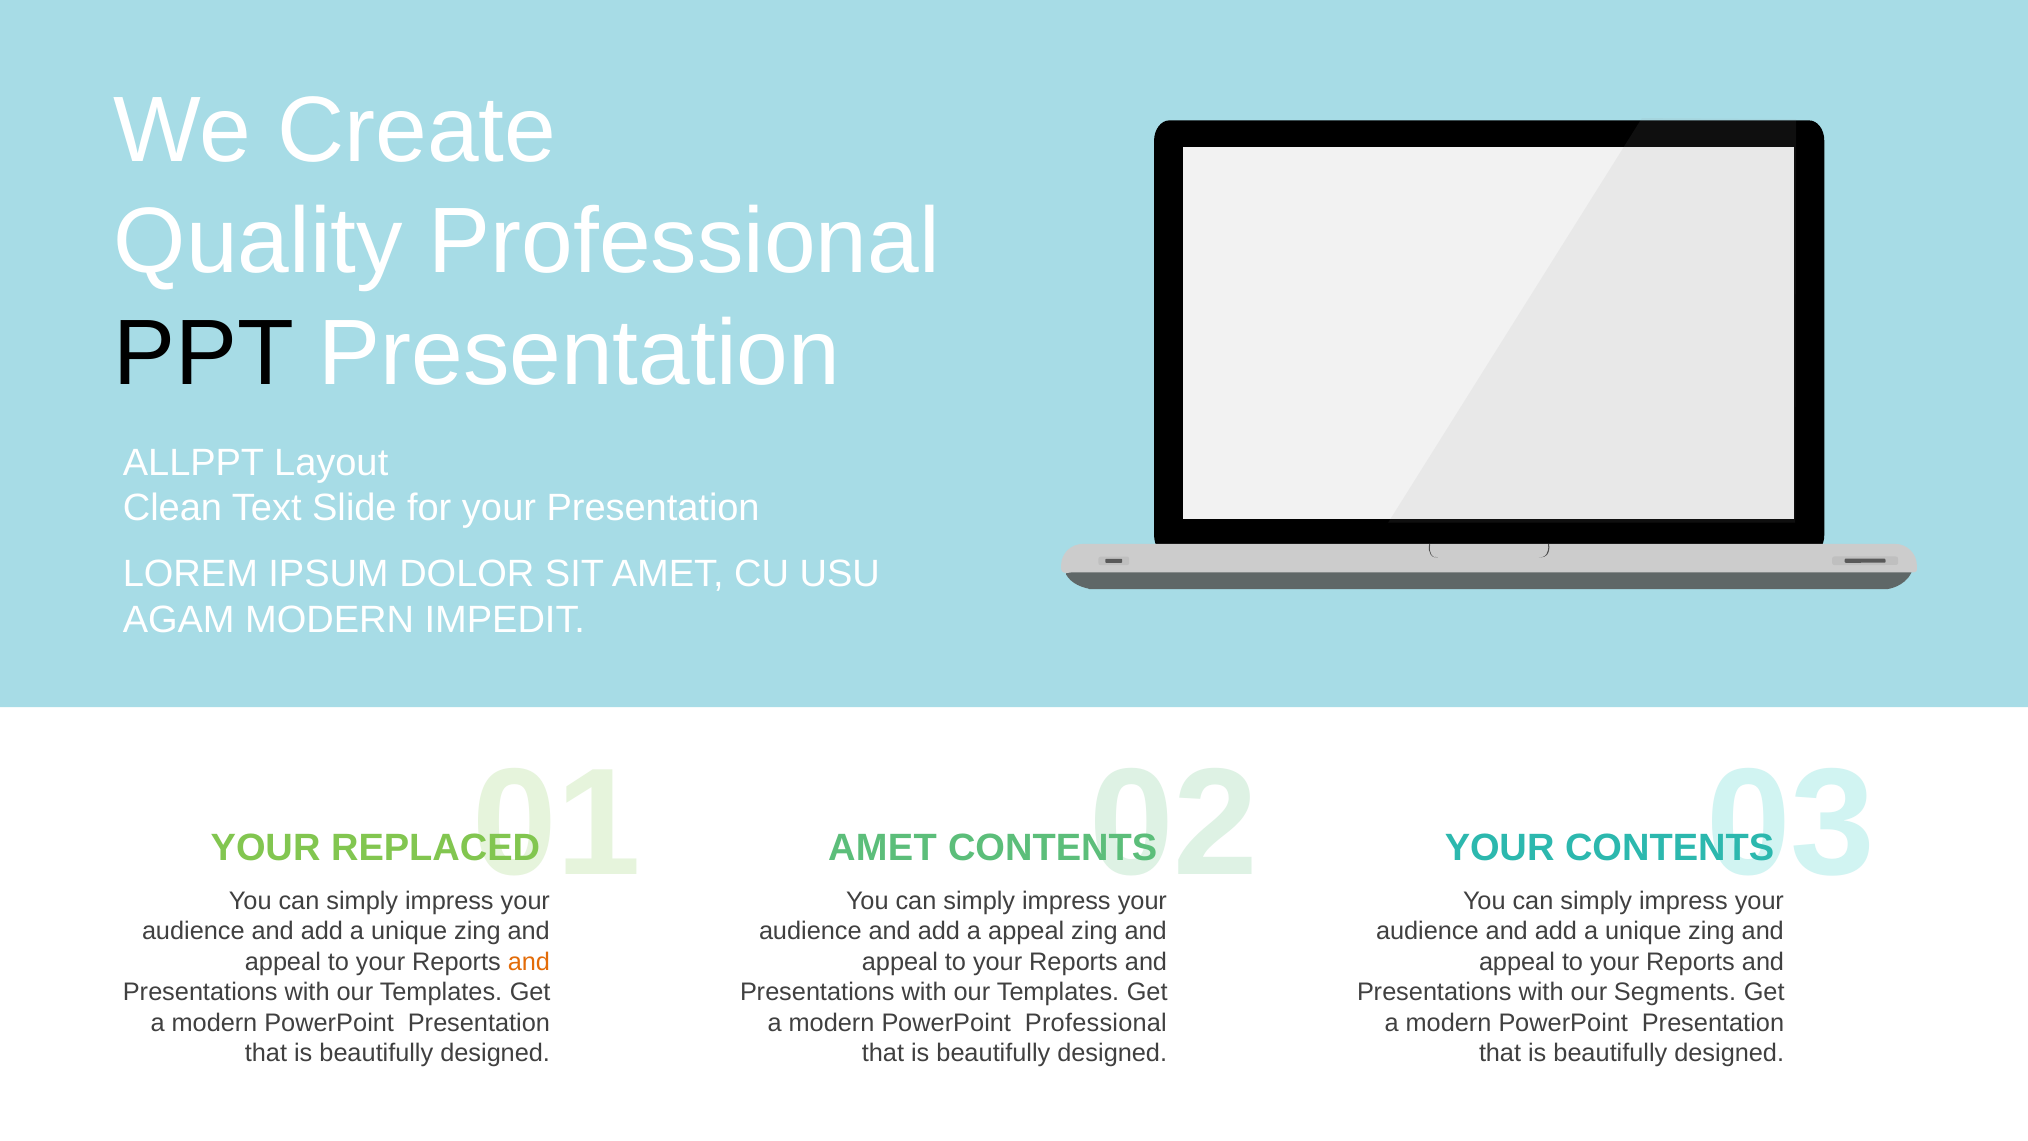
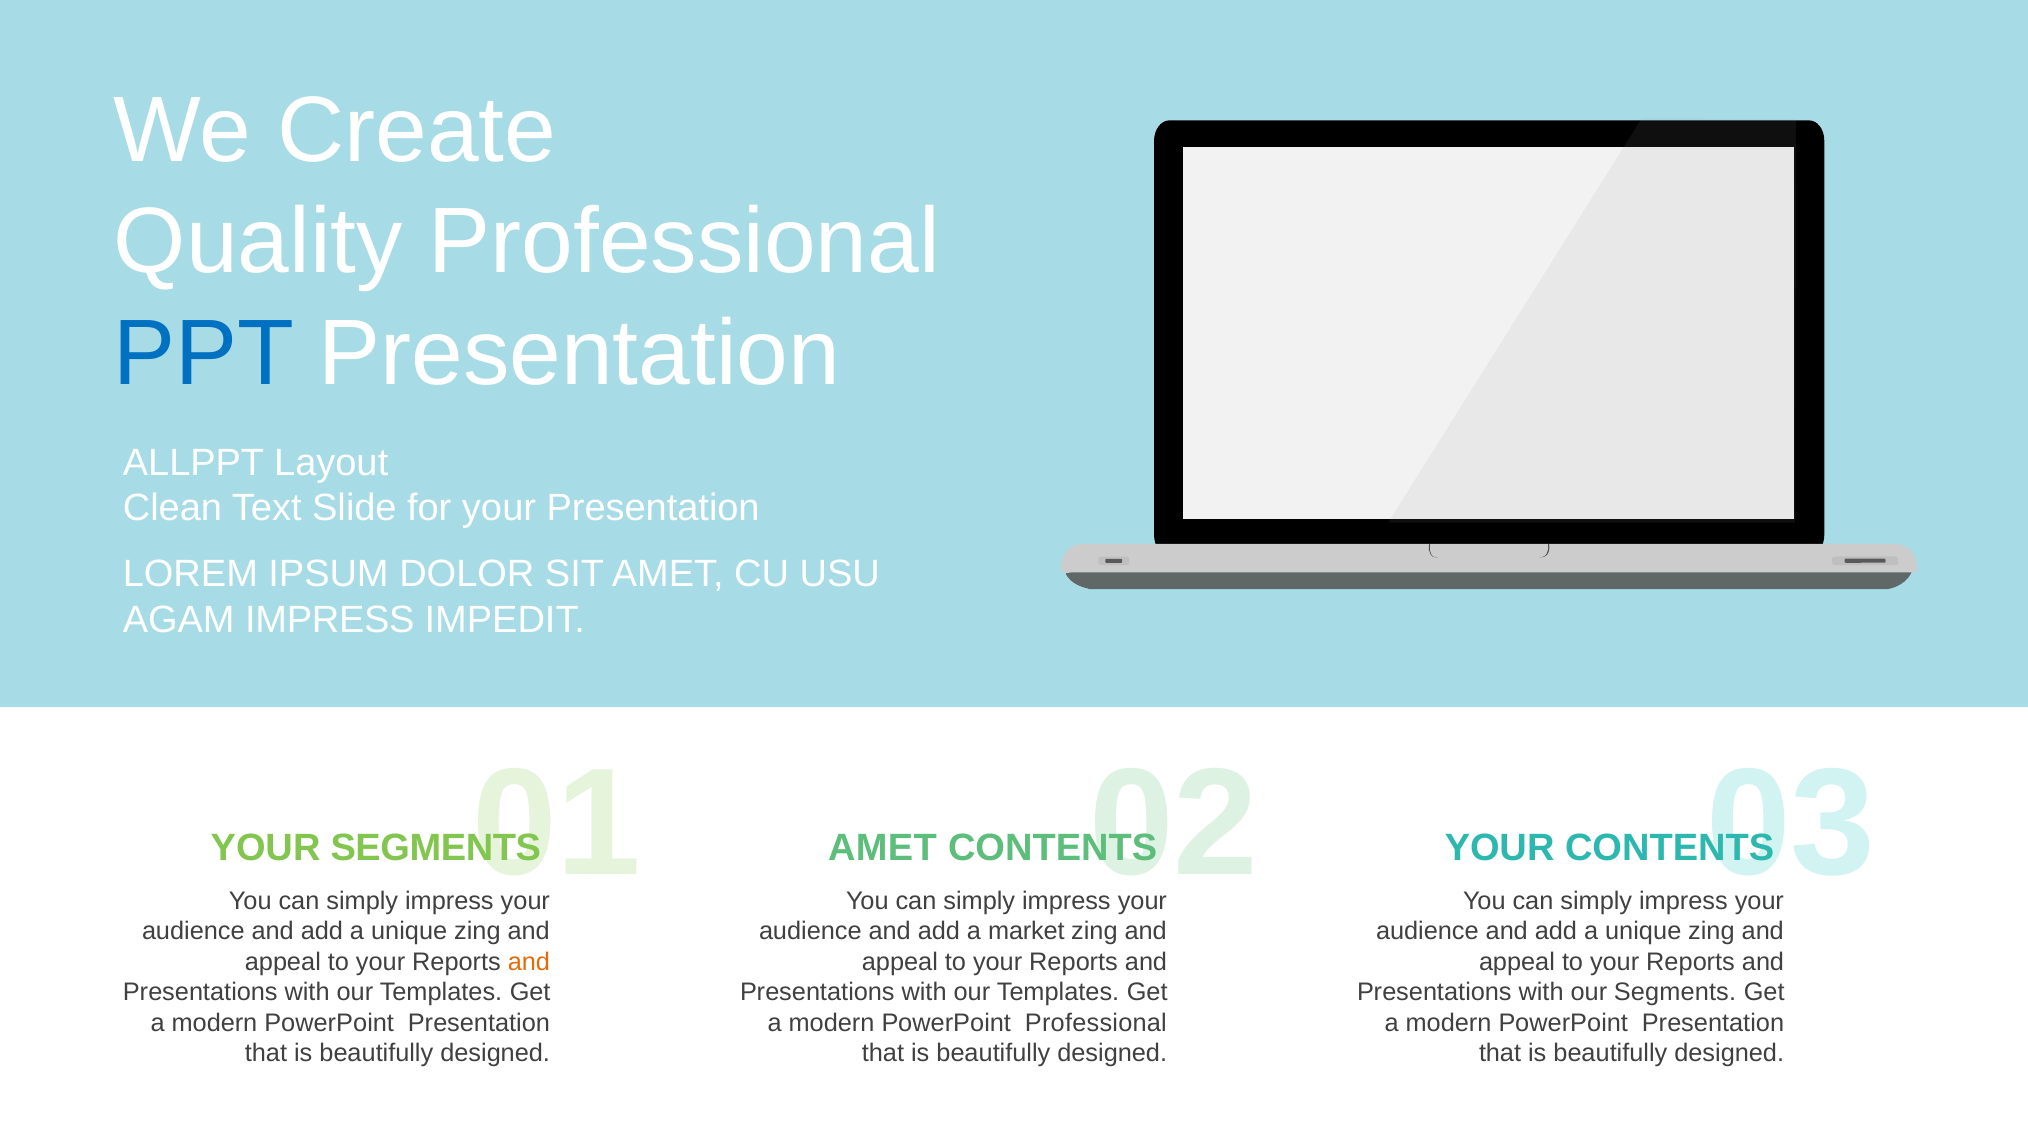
PPT colour: black -> blue
AGAM MODERN: MODERN -> IMPRESS
YOUR REPLACED: REPLACED -> SEGMENTS
a appeal: appeal -> market
